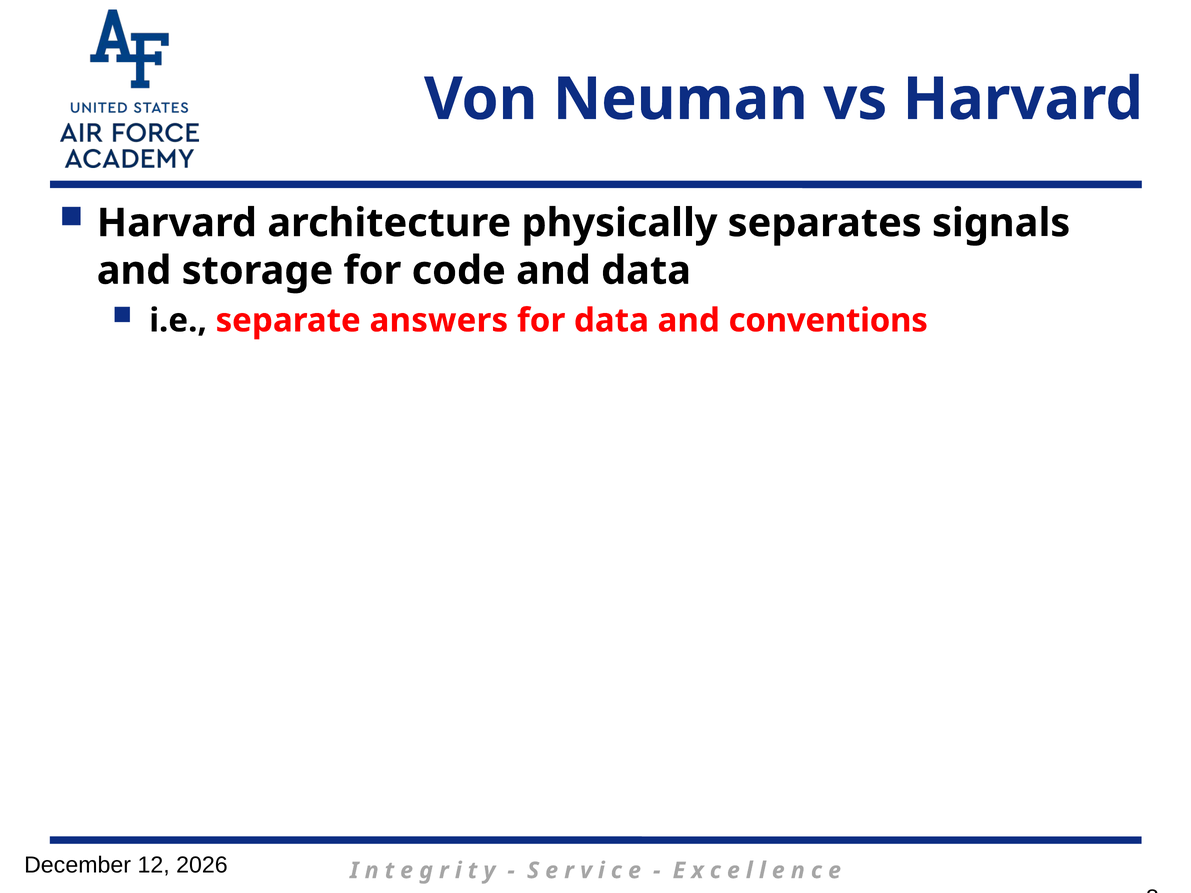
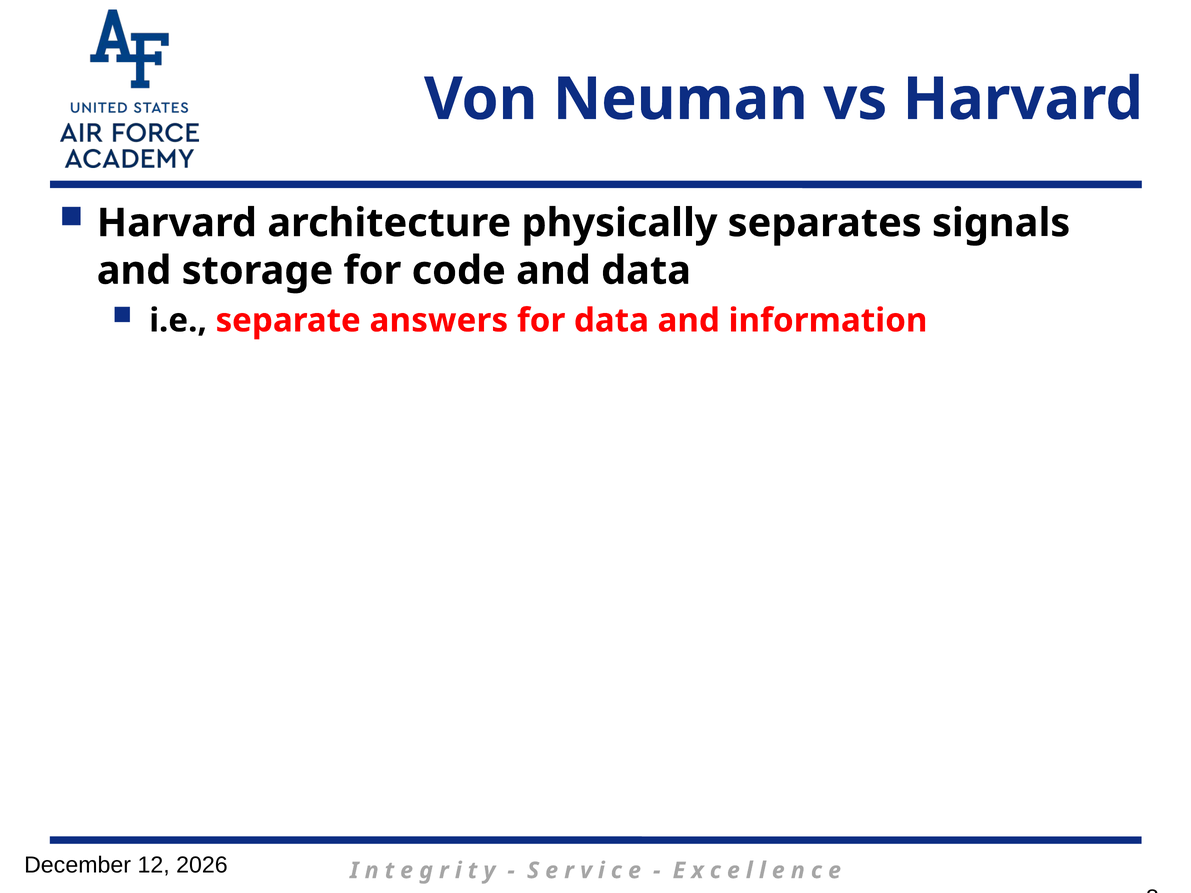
conventions: conventions -> information
